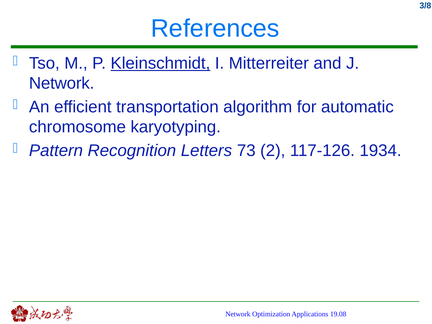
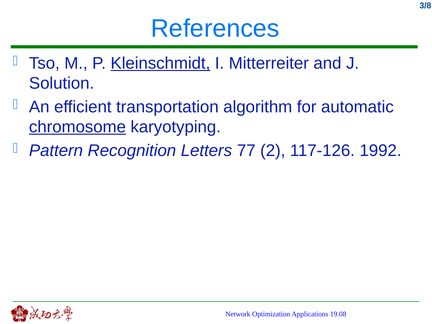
Network at (62, 83): Network -> Solution
chromosome underline: none -> present
73: 73 -> 77
1934: 1934 -> 1992
